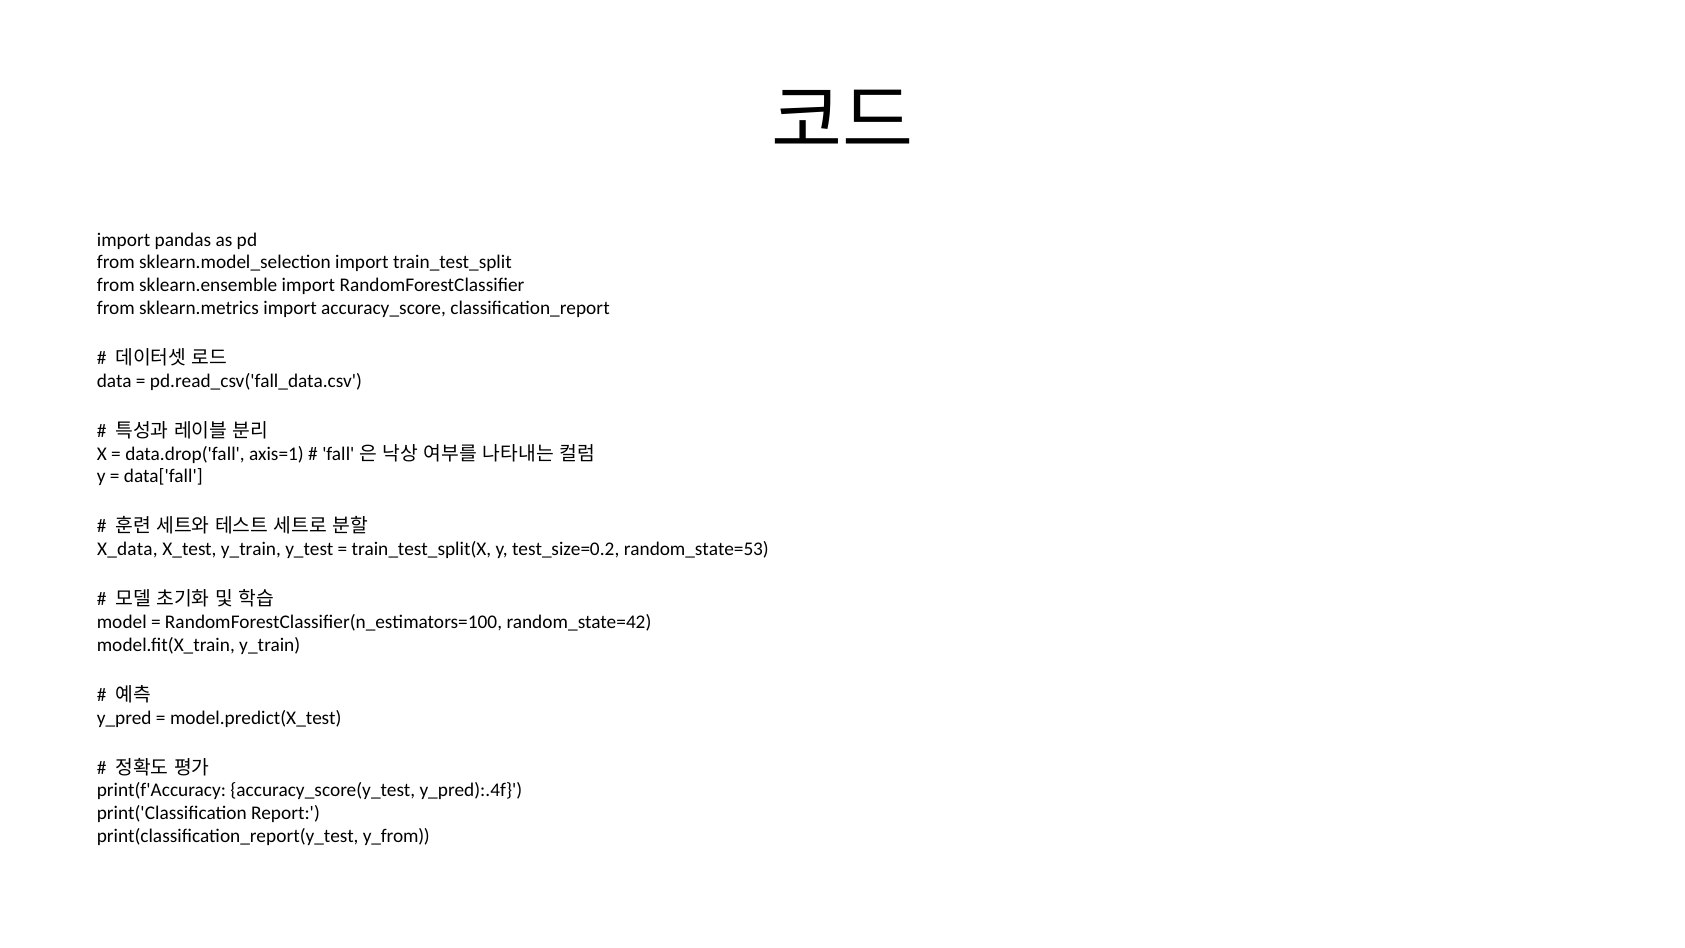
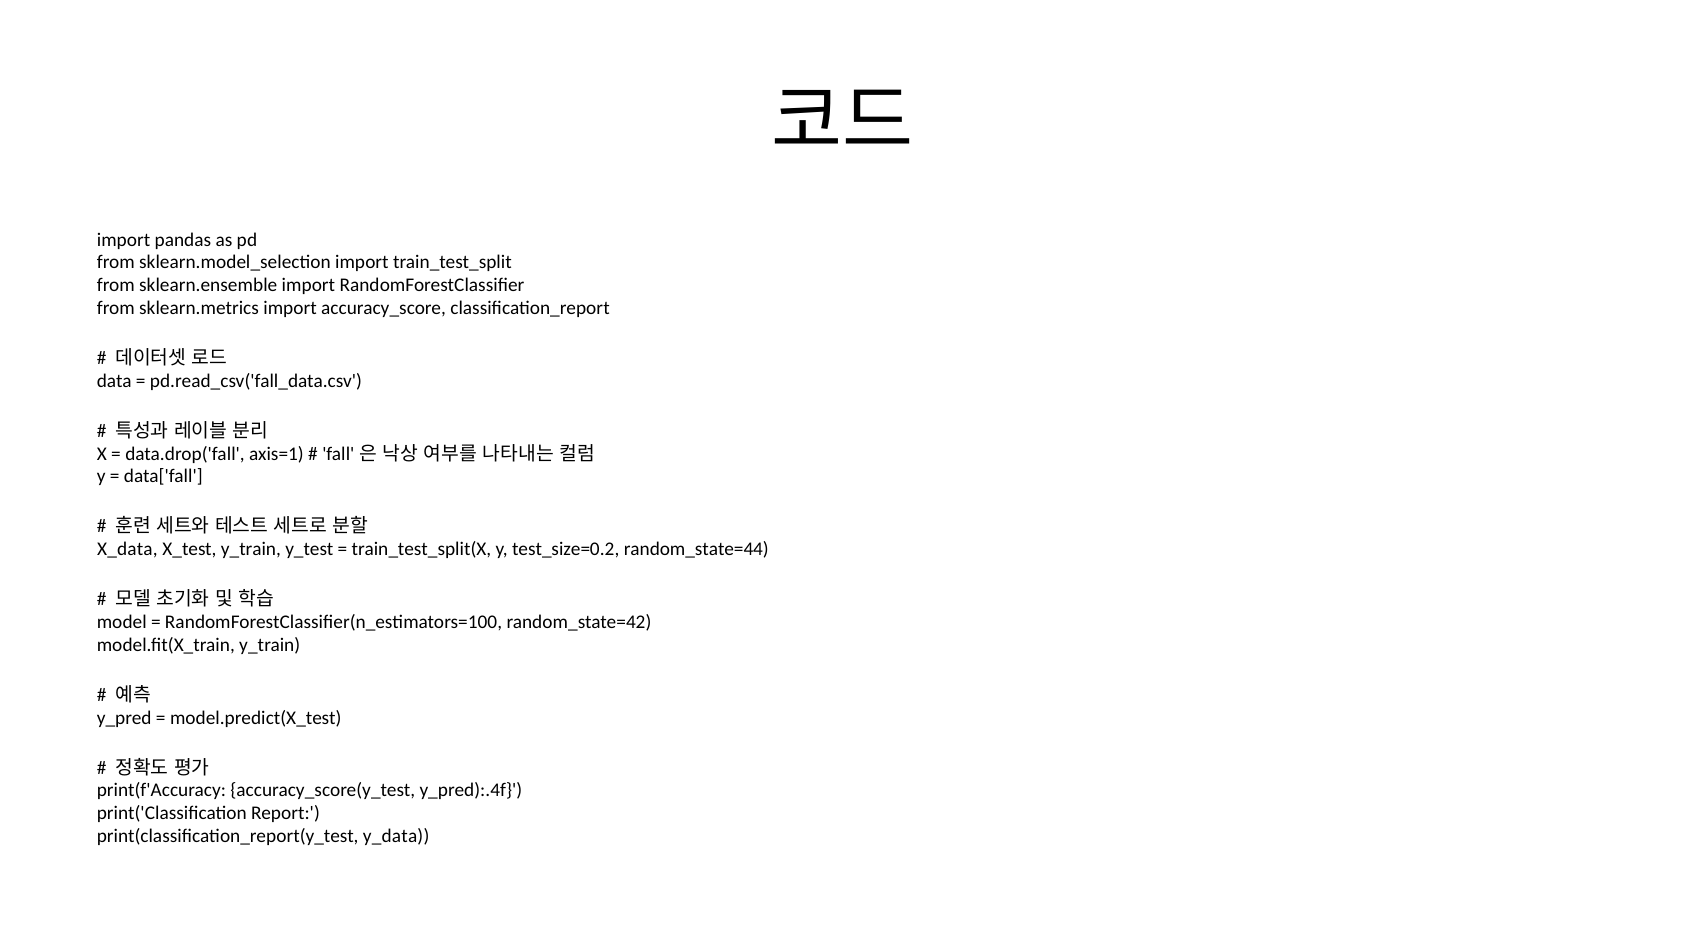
random_state=53: random_state=53 -> random_state=44
y_from: y_from -> y_data
